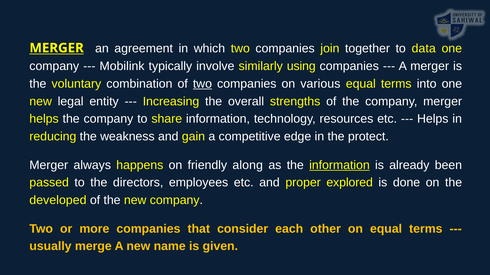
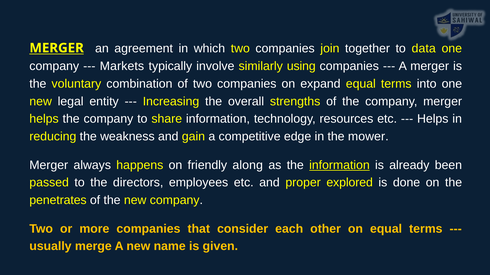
Mobilink: Mobilink -> Markets
two at (202, 84) underline: present -> none
various: various -> expand
protect: protect -> mower
developed: developed -> penetrates
